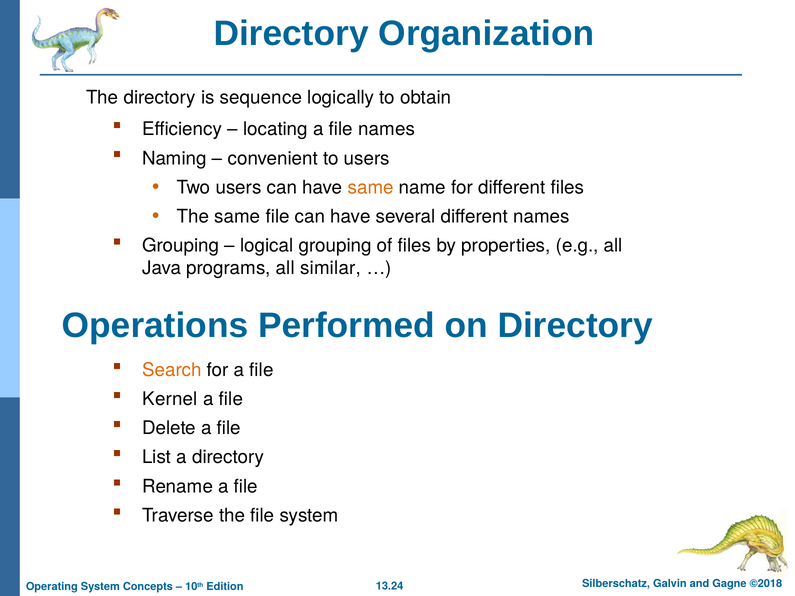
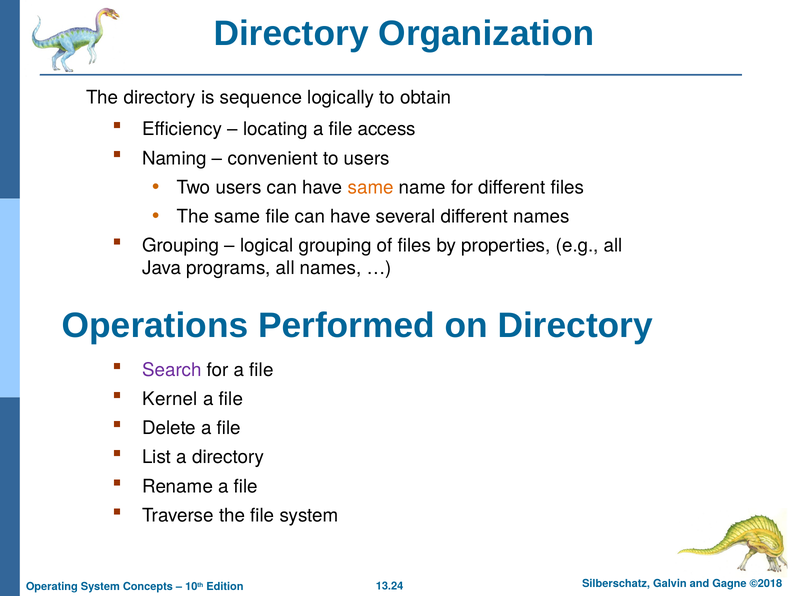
file names: names -> access
all similar: similar -> names
Search colour: orange -> purple
